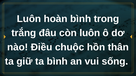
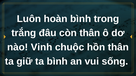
còn luôn: luôn -> thân
Điều: Điều -> Vinh
